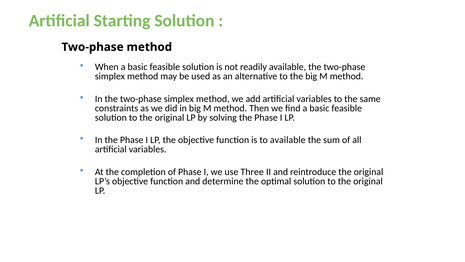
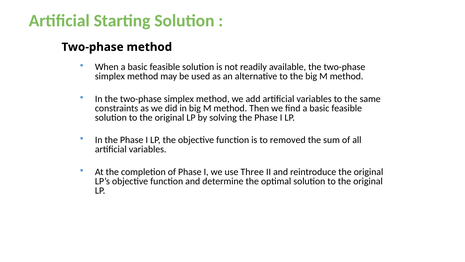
to available: available -> removed
